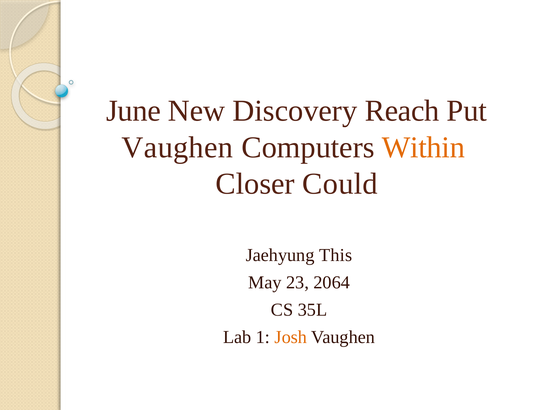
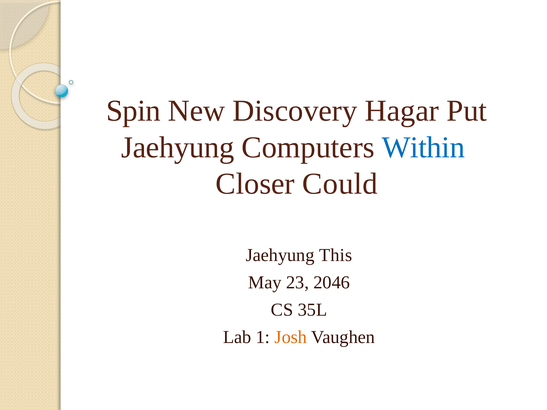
June: June -> Spin
Reach: Reach -> Hagar
Vaughen at (177, 147): Vaughen -> Jaehyung
Within colour: orange -> blue
2064: 2064 -> 2046
